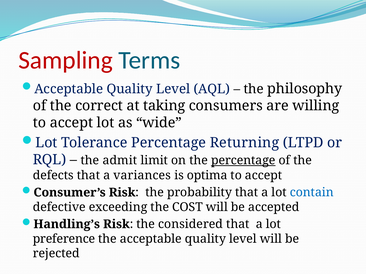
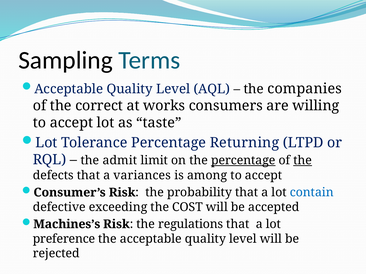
Sampling colour: red -> black
philosophy: philosophy -> companies
taking: taking -> works
wide: wide -> taste
the at (303, 161) underline: none -> present
optima: optima -> among
Handling’s: Handling’s -> Machines’s
considered: considered -> regulations
